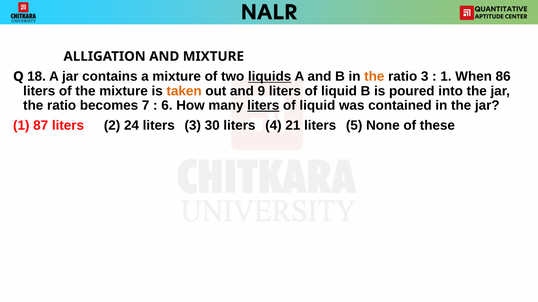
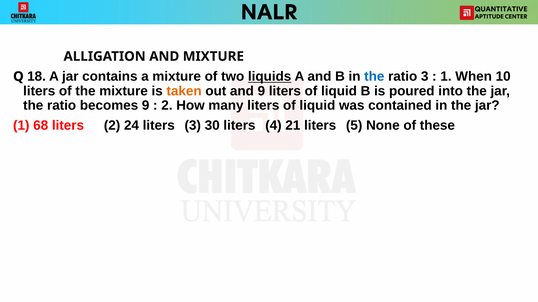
the at (374, 77) colour: orange -> blue
86: 86 -> 10
becomes 7: 7 -> 9
6 at (167, 106): 6 -> 2
liters at (263, 106) underline: present -> none
87: 87 -> 68
